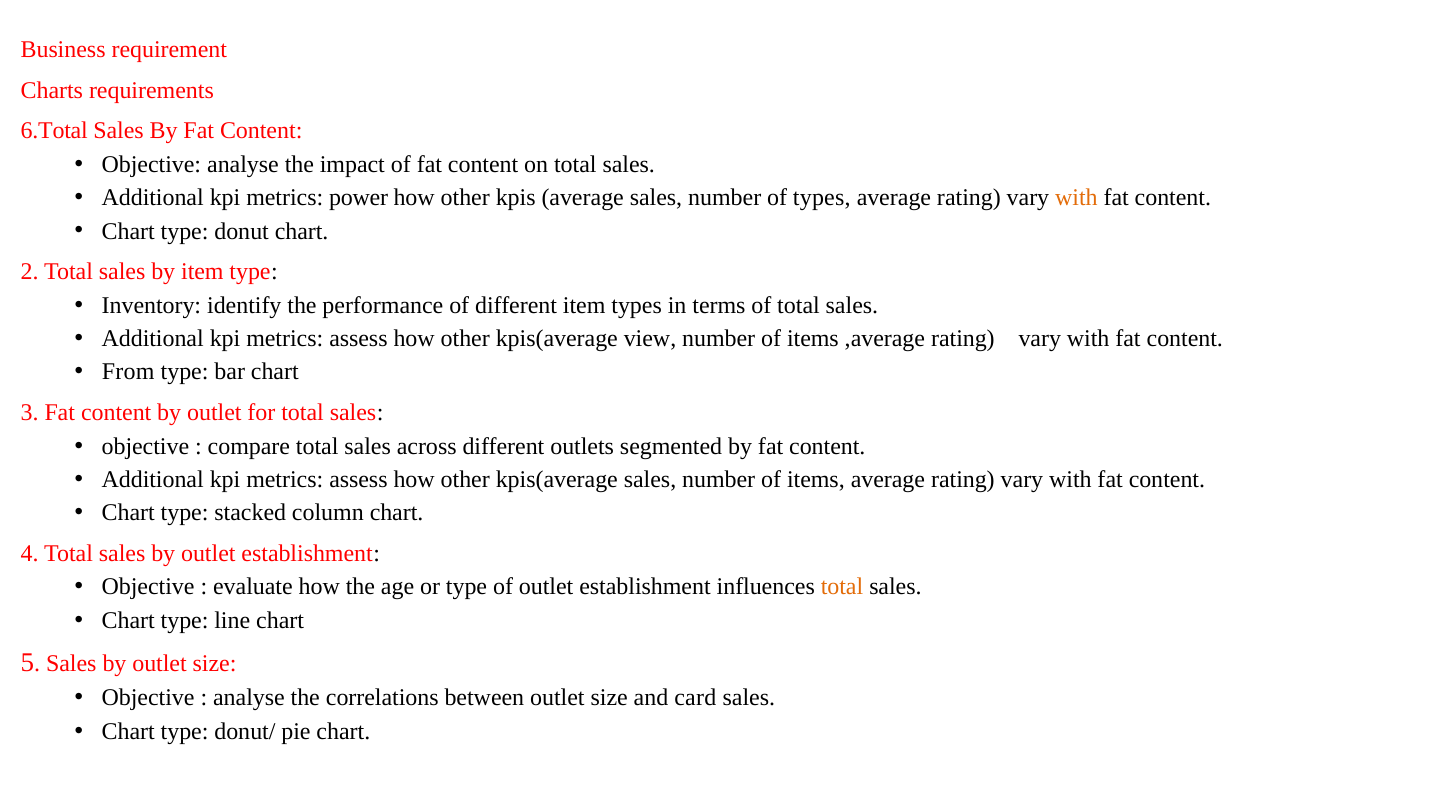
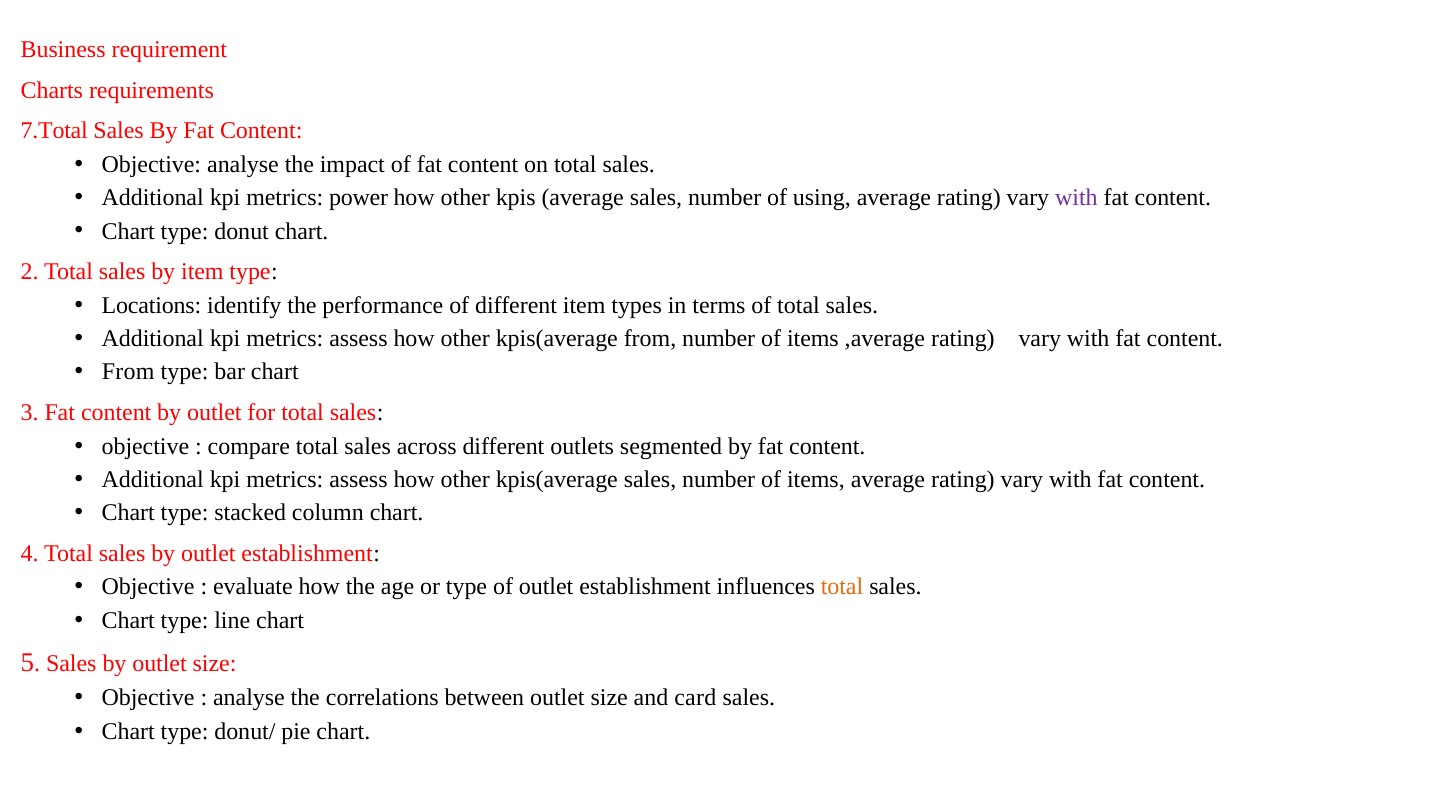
6.Total: 6.Total -> 7.Total
of types: types -> using
with at (1076, 198) colour: orange -> purple
Inventory: Inventory -> Locations
kpis(average view: view -> from
